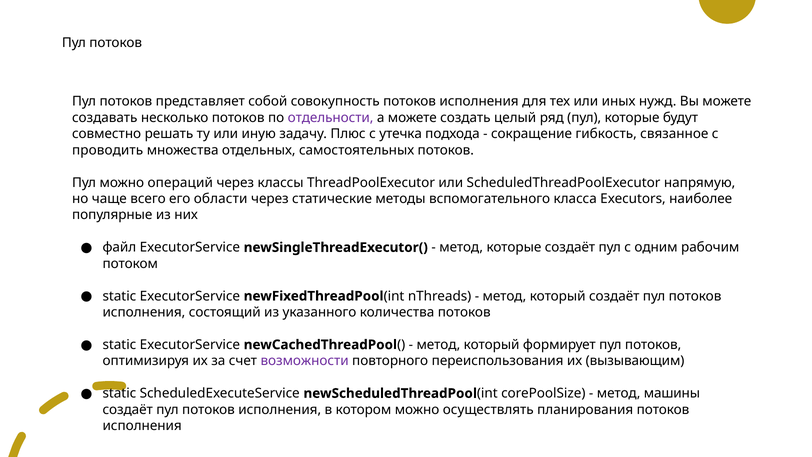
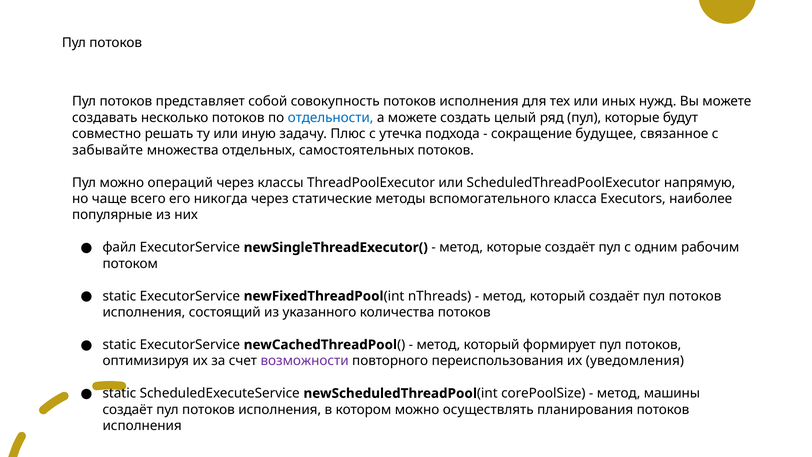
отдельности colour: purple -> blue
гибкость: гибкость -> будущее
проводить: проводить -> забывайте
области: области -> никогда
вызывающим: вызывающим -> уведомления
